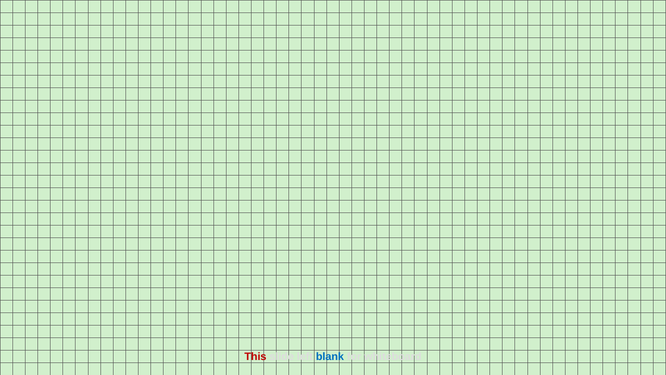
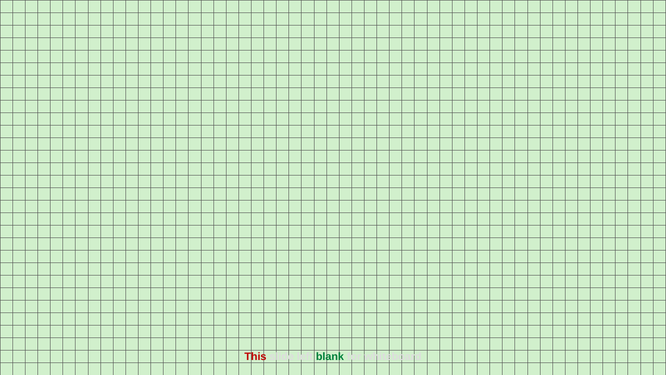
blank colour: blue -> green
